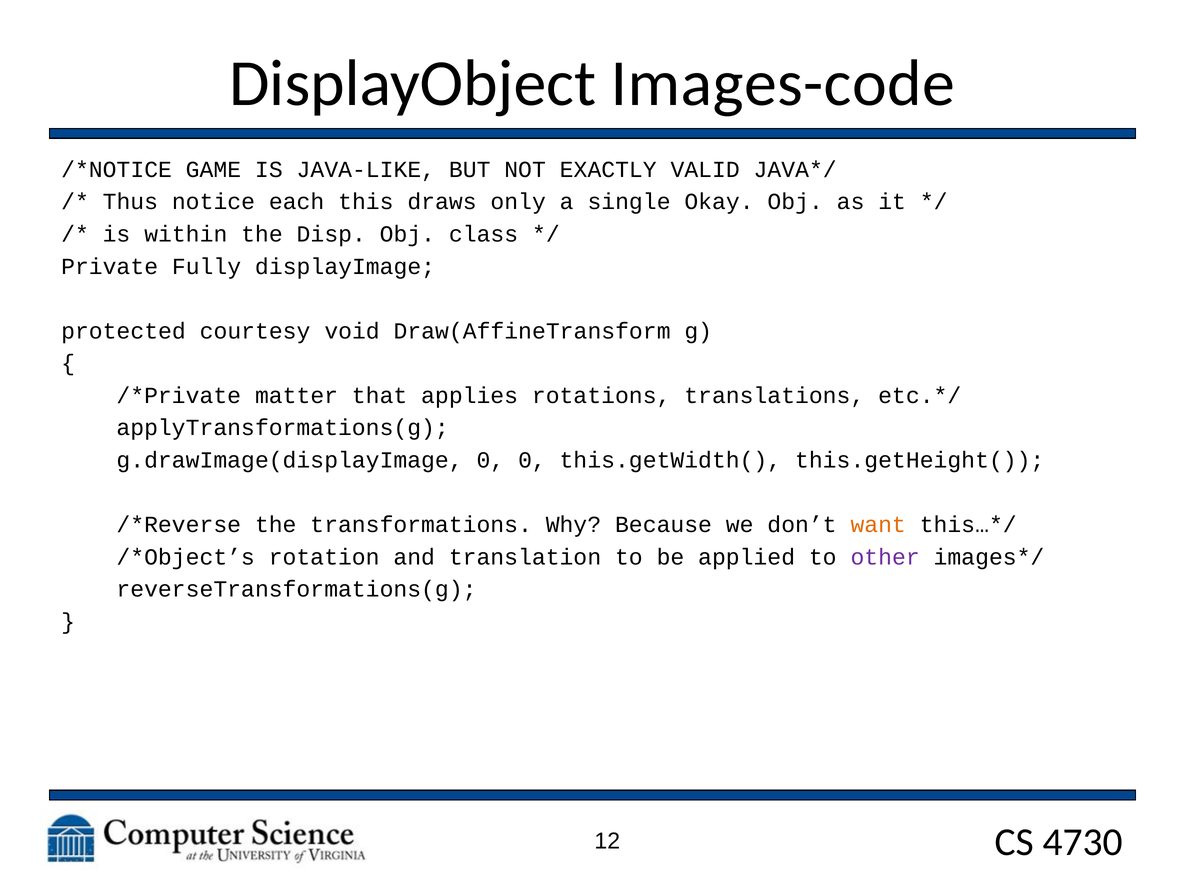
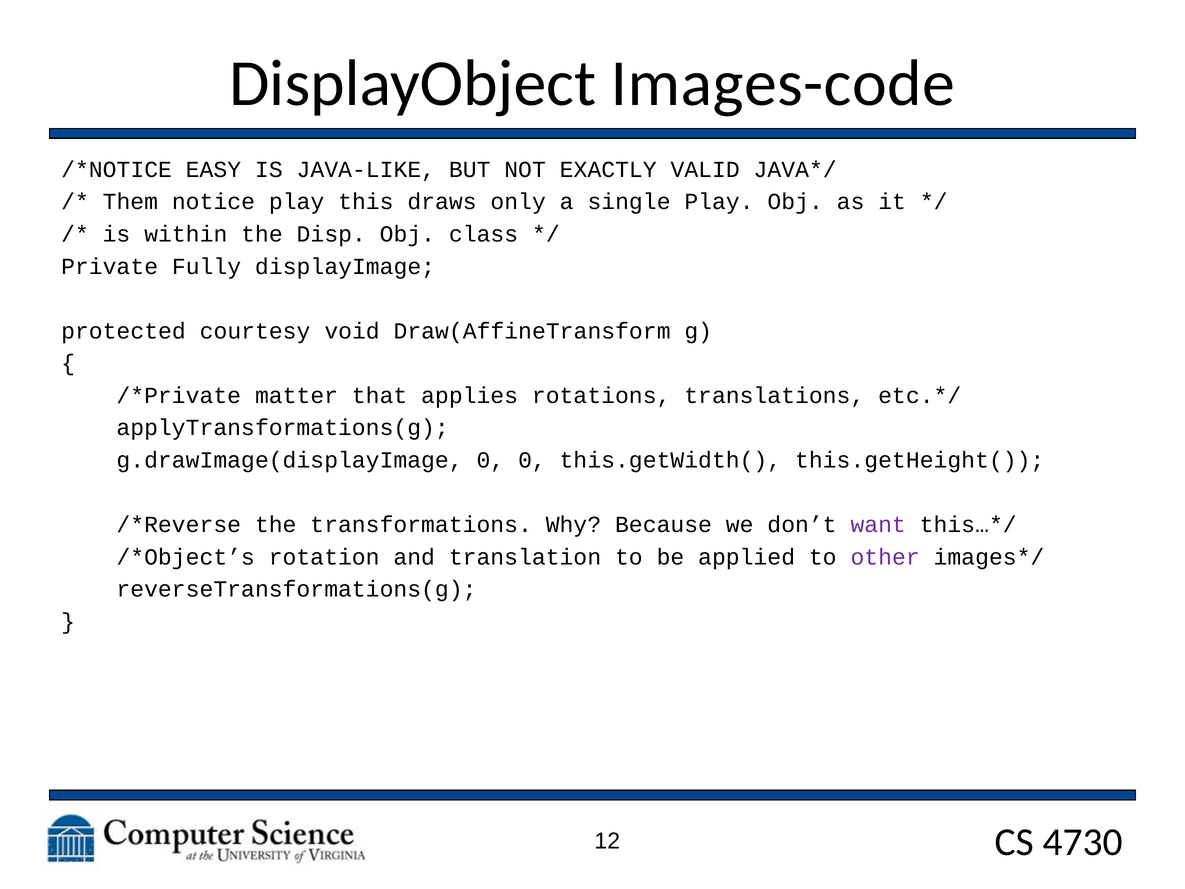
GAME: GAME -> EASY
Thus: Thus -> Them
notice each: each -> play
single Okay: Okay -> Play
want colour: orange -> purple
